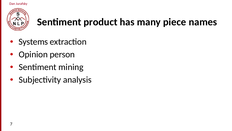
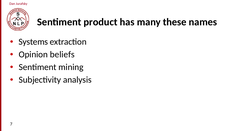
piece: piece -> these
person: person -> beliefs
